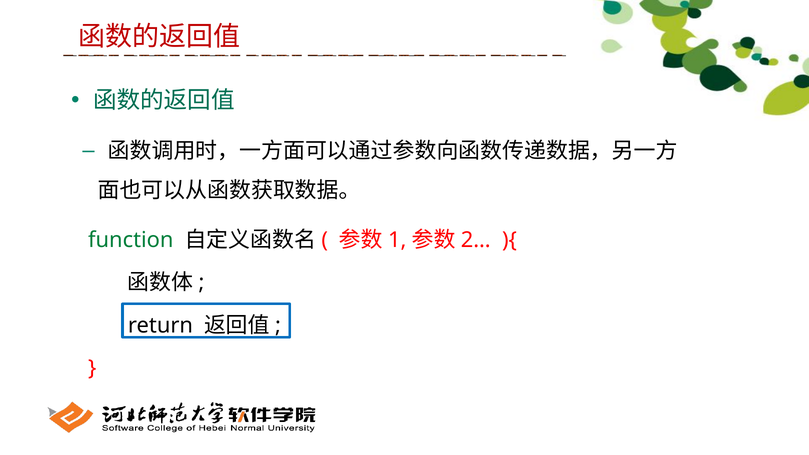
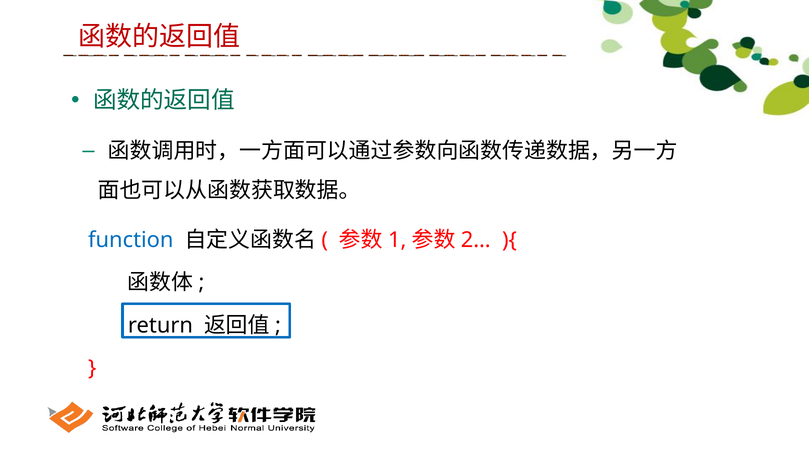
function colour: green -> blue
